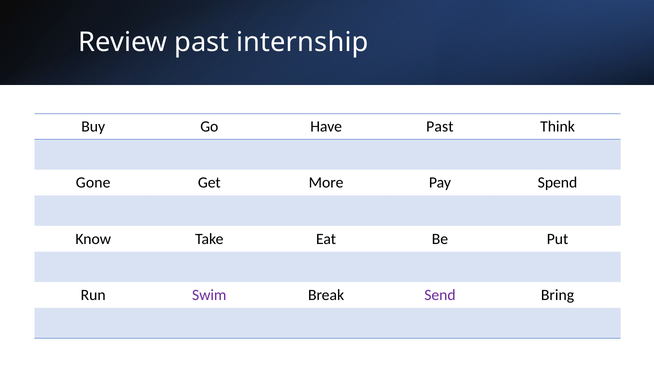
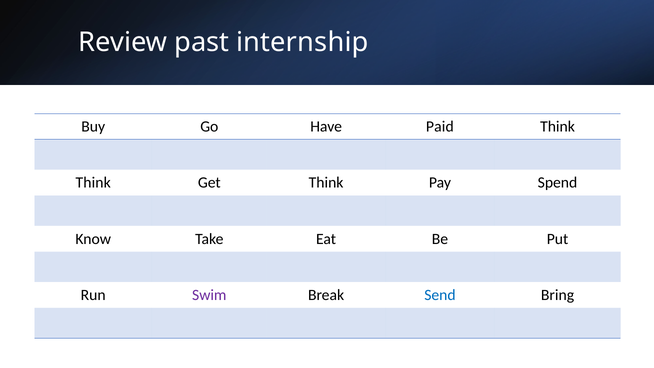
Have Past: Past -> Paid
Gone at (93, 183): Gone -> Think
Get More: More -> Think
Send colour: purple -> blue
